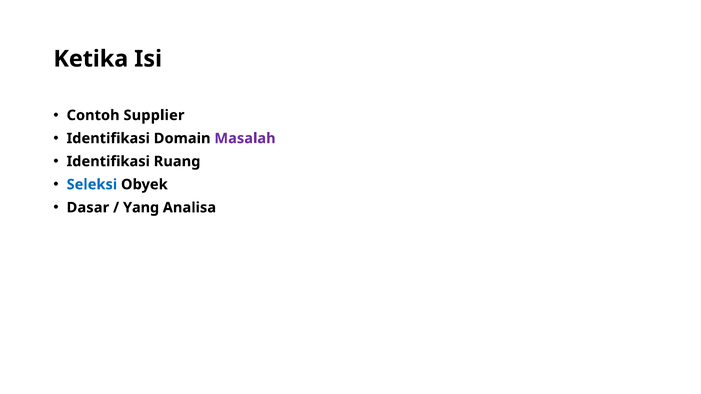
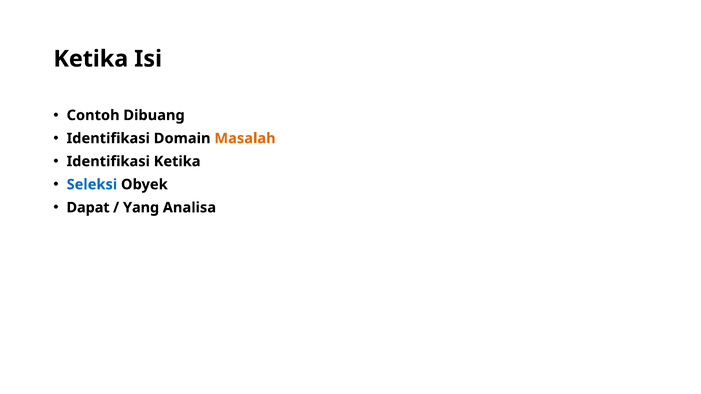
Supplier: Supplier -> Dibuang
Masalah colour: purple -> orange
Identifikasi Ruang: Ruang -> Ketika
Dasar: Dasar -> Dapat
